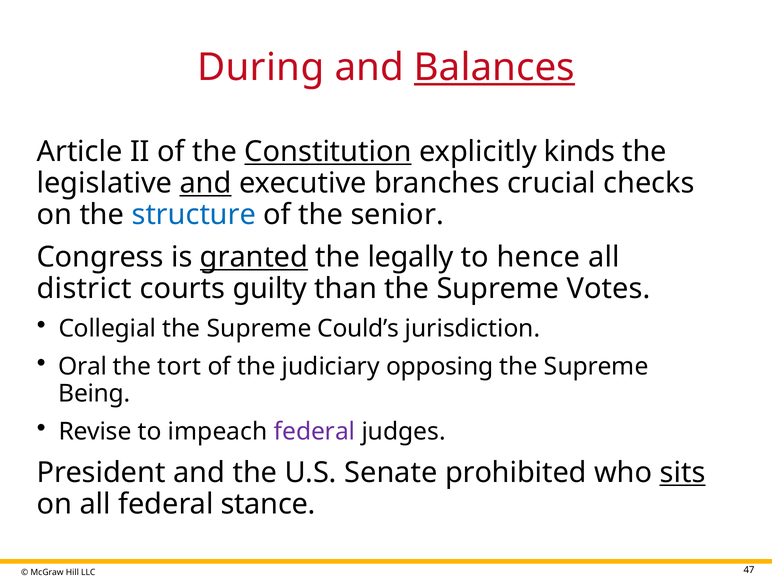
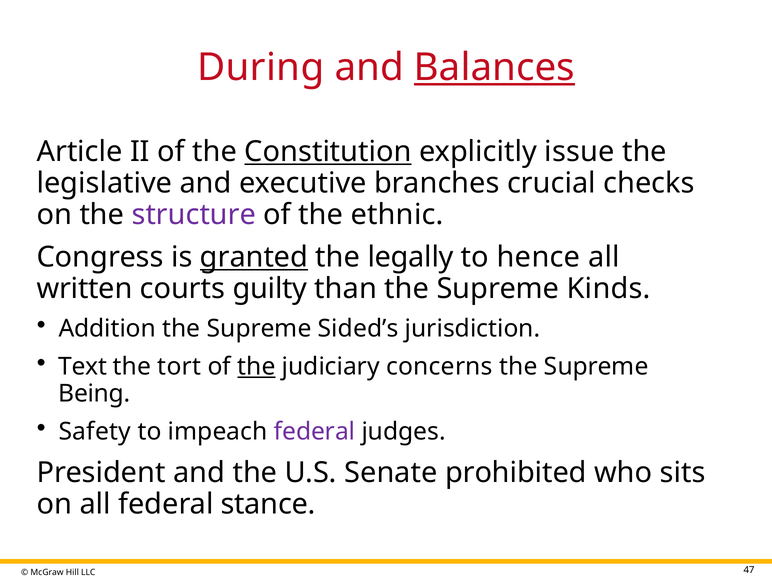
kinds: kinds -> issue
and at (206, 183) underline: present -> none
structure colour: blue -> purple
senior: senior -> ethnic
district: district -> written
Votes: Votes -> Kinds
Collegial: Collegial -> Addition
Could’s: Could’s -> Sided’s
Oral: Oral -> Text
the at (256, 367) underline: none -> present
opposing: opposing -> concerns
Revise: Revise -> Safety
sits underline: present -> none
